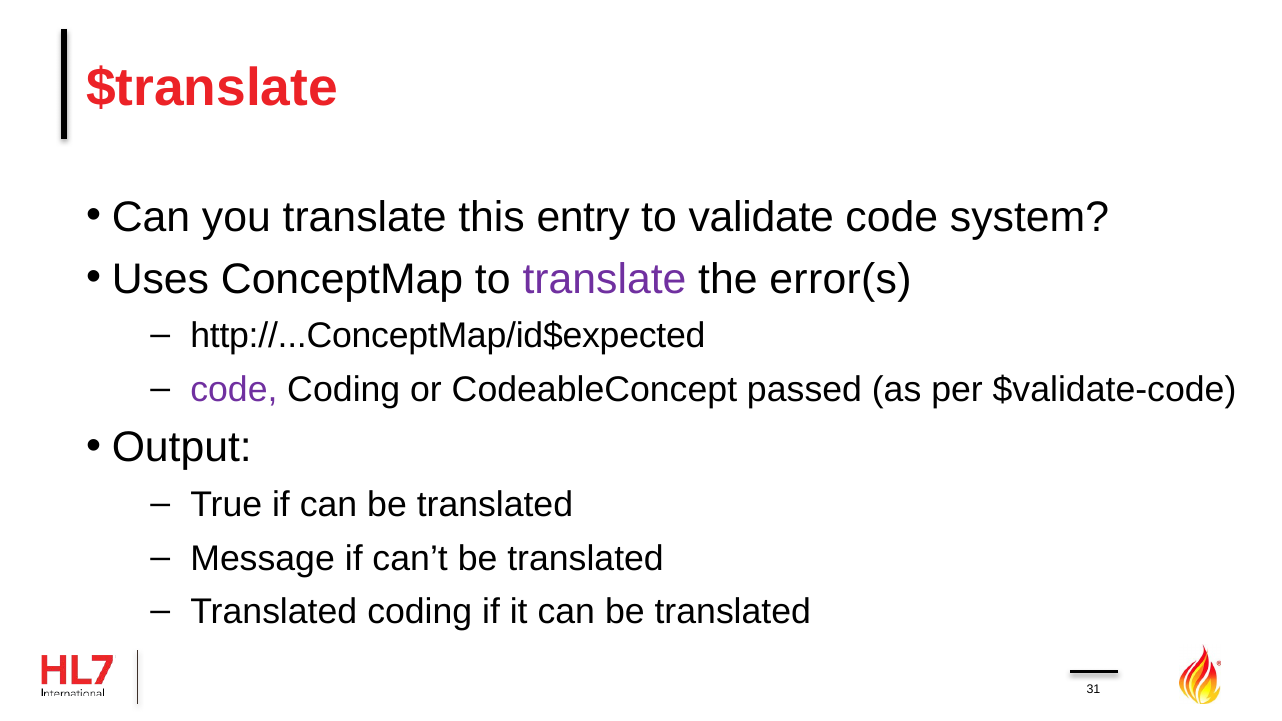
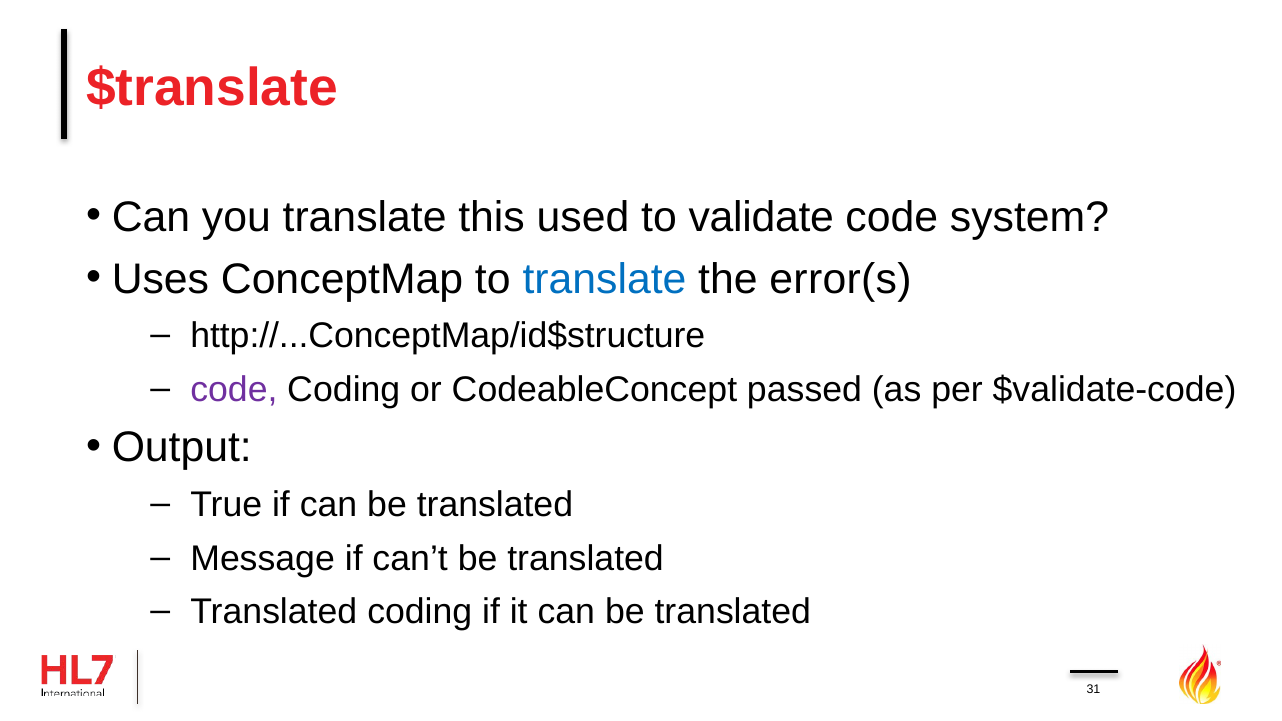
entry: entry -> used
translate at (605, 279) colour: purple -> blue
http://...ConceptMap/id$expected: http://...ConceptMap/id$expected -> http://...ConceptMap/id$structure
